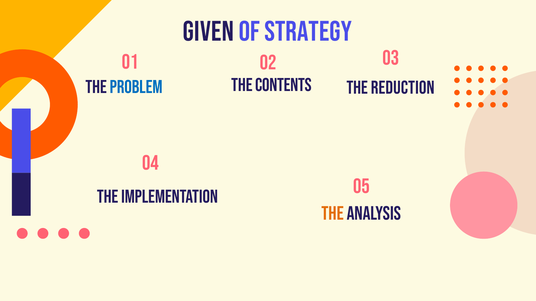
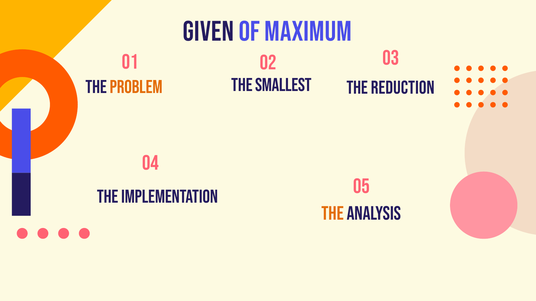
strategy: strategy -> maximum
contents: contents -> smallest
problem colour: blue -> orange
